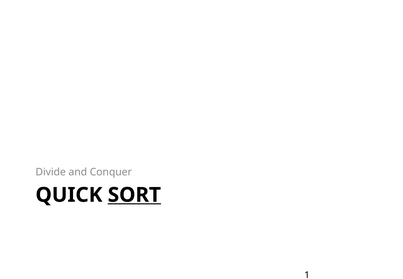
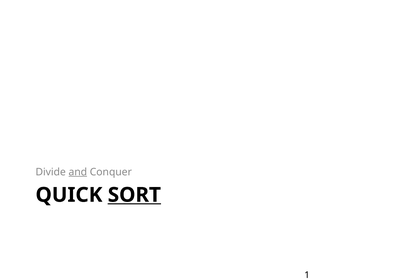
and underline: none -> present
